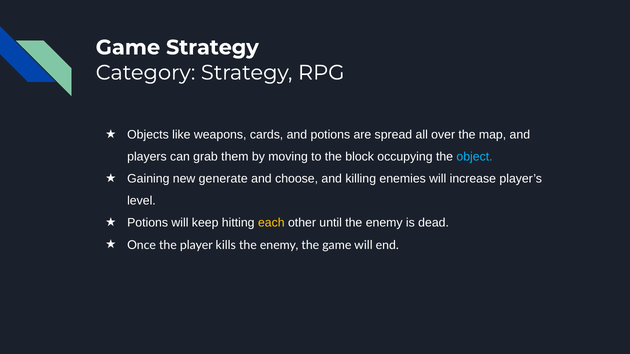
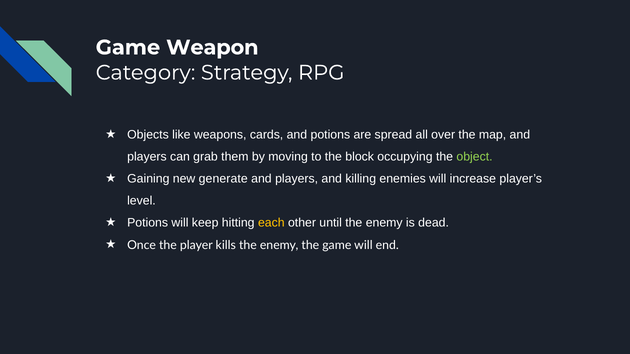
Game Strategy: Strategy -> Weapon
object colour: light blue -> light green
choose at (297, 179): choose -> players
